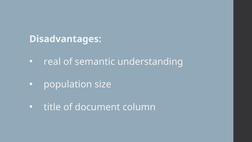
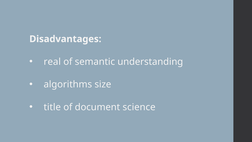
population: population -> algorithms
column: column -> science
